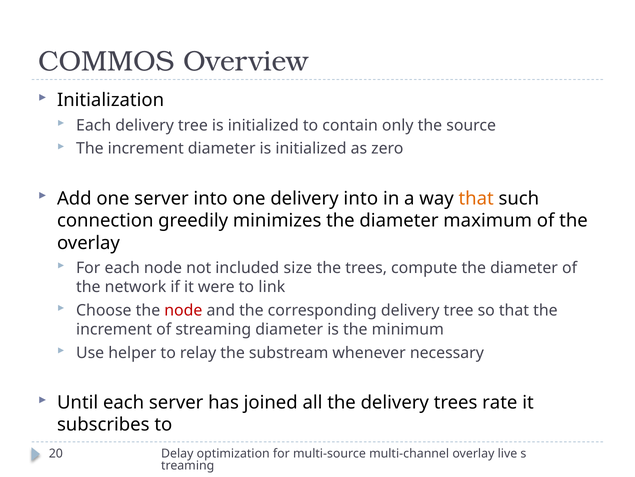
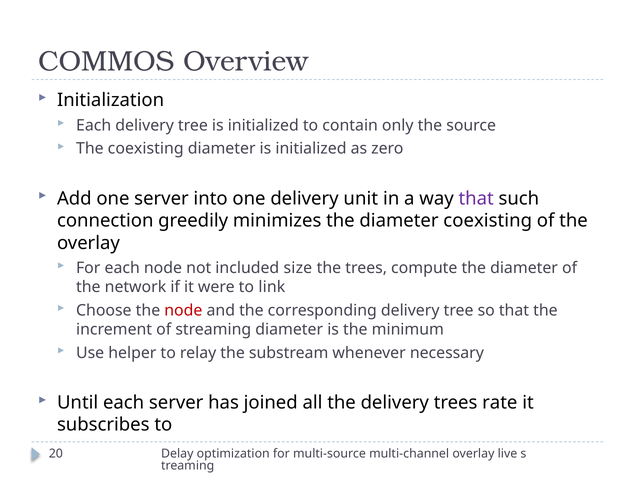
increment at (146, 149): increment -> coexisting
delivery into: into -> unit
that at (476, 198) colour: orange -> purple
diameter maximum: maximum -> coexisting
